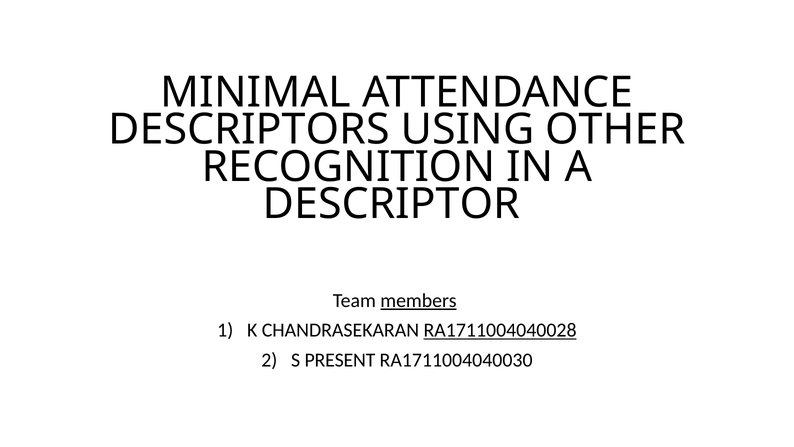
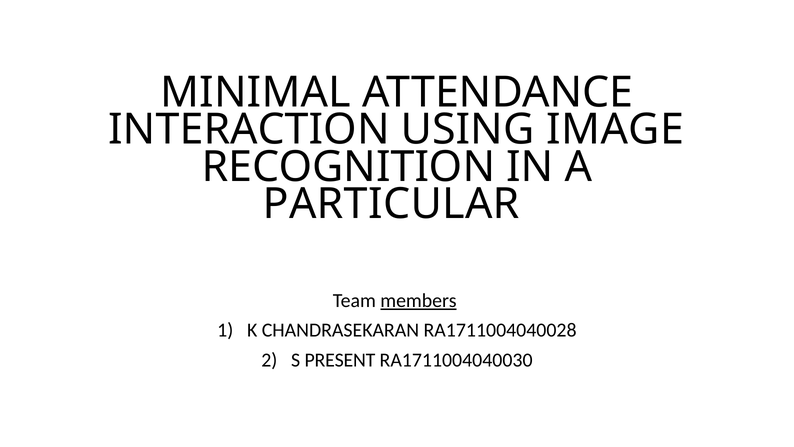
DESCRIPTORS: DESCRIPTORS -> INTERACTION
OTHER: OTHER -> IMAGE
DESCRIPTOR: DESCRIPTOR -> PARTICULAR
RA1711004040028 underline: present -> none
